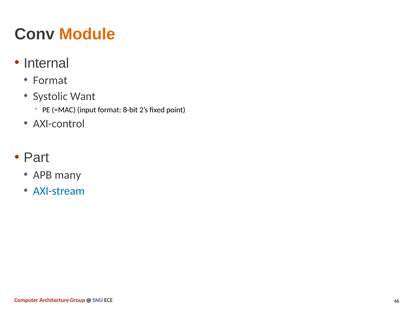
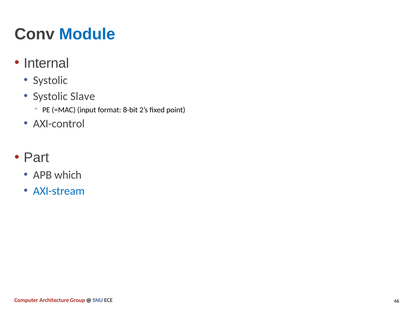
Module colour: orange -> blue
Format at (50, 80): Format -> Systolic
Want: Want -> Slave
many: many -> which
